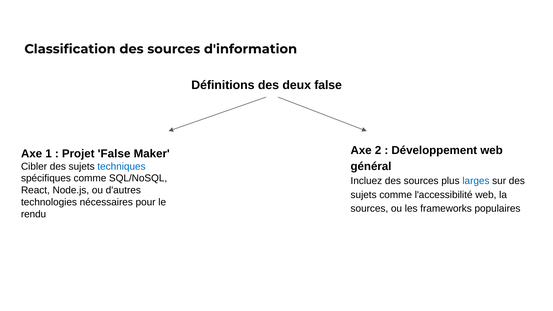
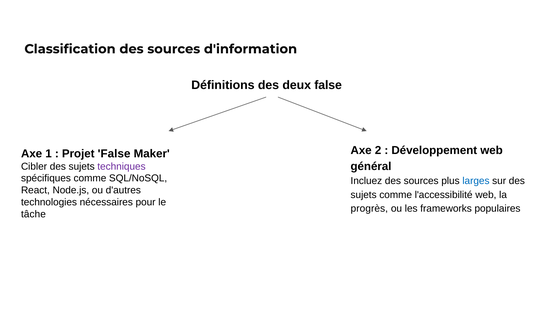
techniques colour: blue -> purple
sources at (369, 209): sources -> progrès
rendu: rendu -> tâche
